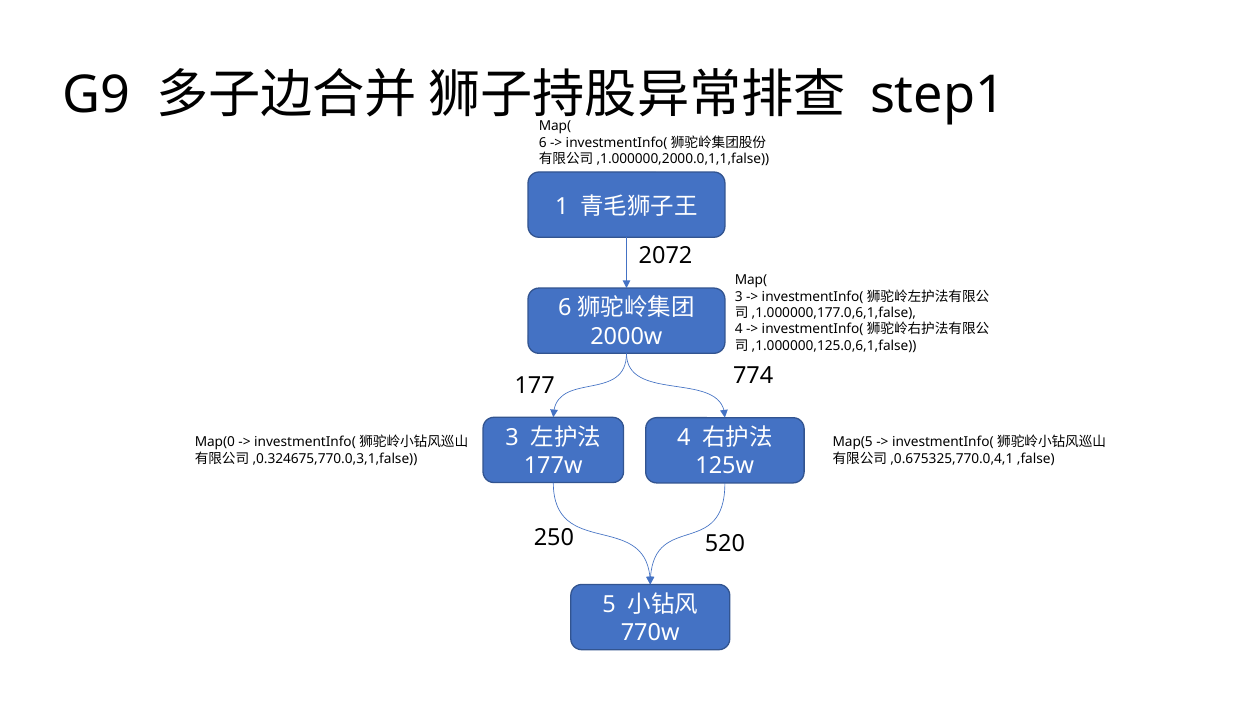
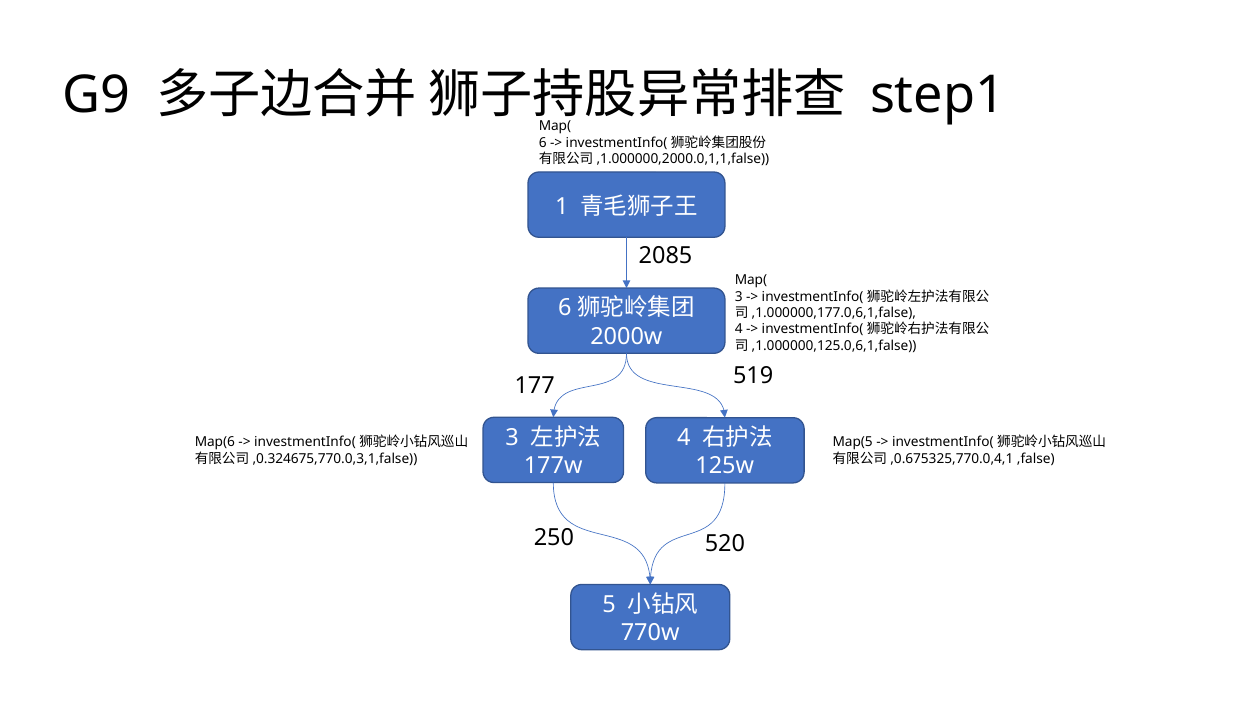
2072: 2072 -> 2085
774: 774 -> 519
Map(0: Map(0 -> Map(6
